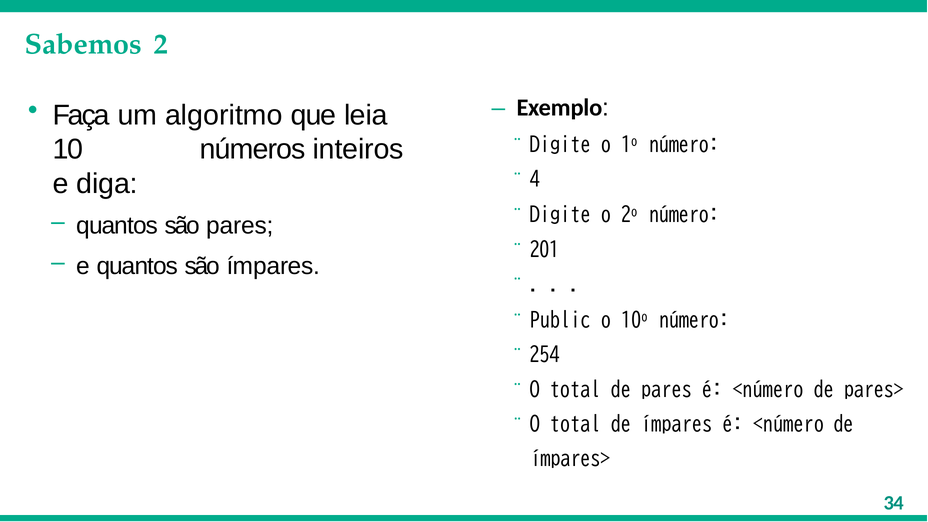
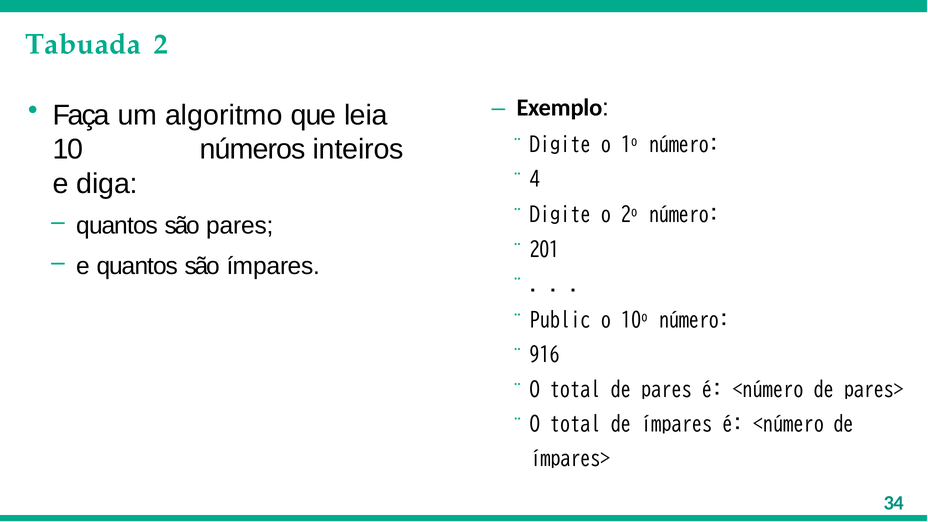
Sabemos: Sabemos -> Tabuada
254: 254 -> 916
